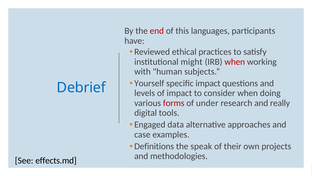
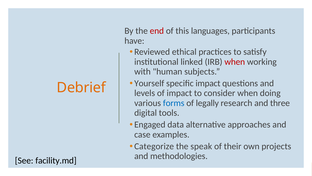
might: might -> linked
Debrief colour: blue -> orange
forms colour: red -> blue
under: under -> legally
really: really -> three
Definitions: Definitions -> Categorize
effects.md: effects.md -> facility.md
